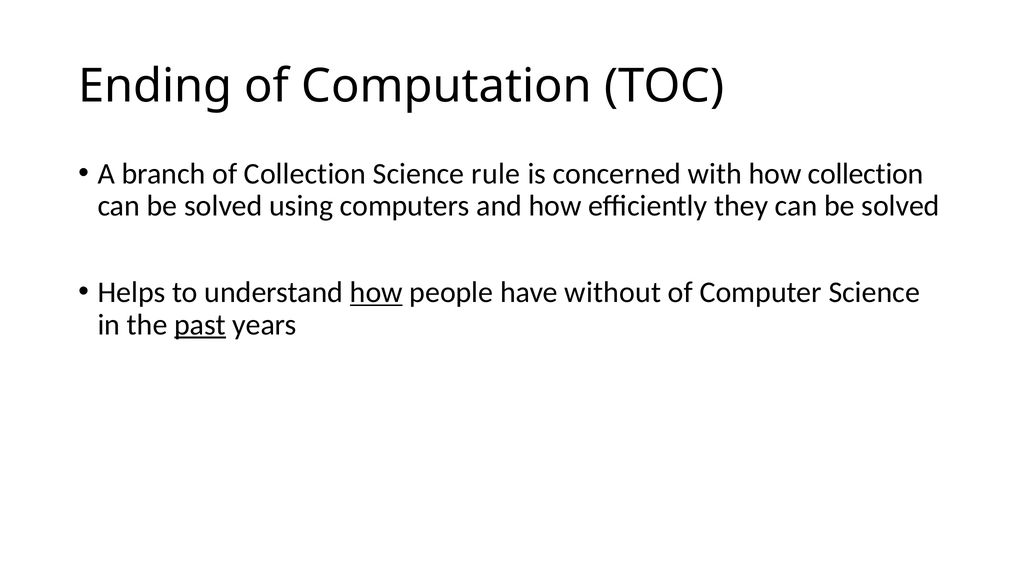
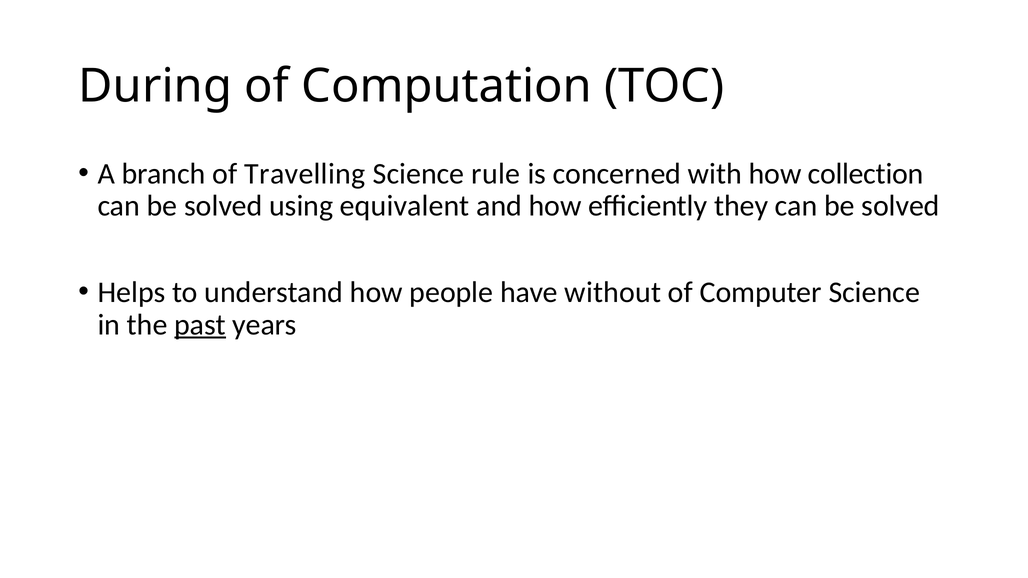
Ending: Ending -> During
of Collection: Collection -> Travelling
computers: computers -> equivalent
how at (376, 292) underline: present -> none
